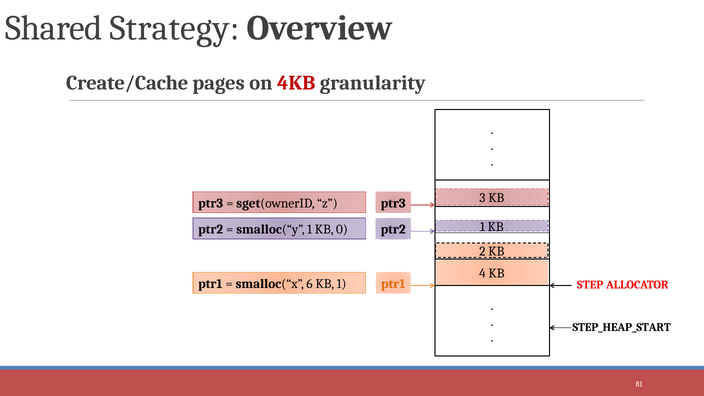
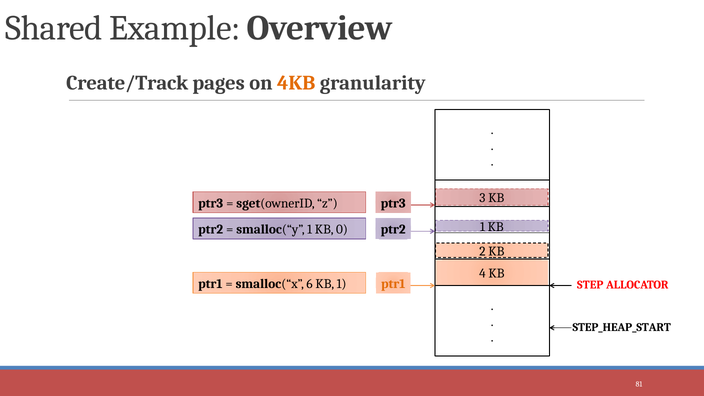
Strategy: Strategy -> Example
Create/Cache: Create/Cache -> Create/Track
4KB colour: red -> orange
